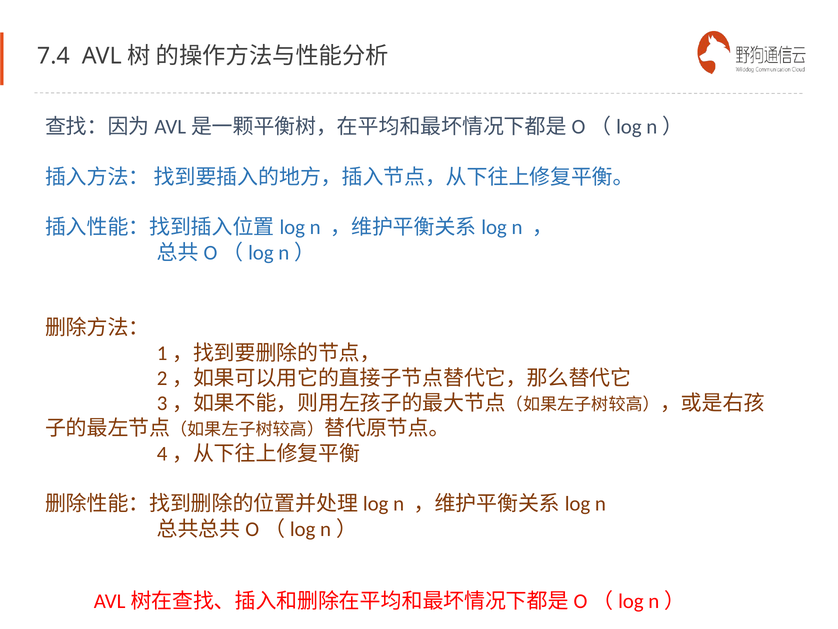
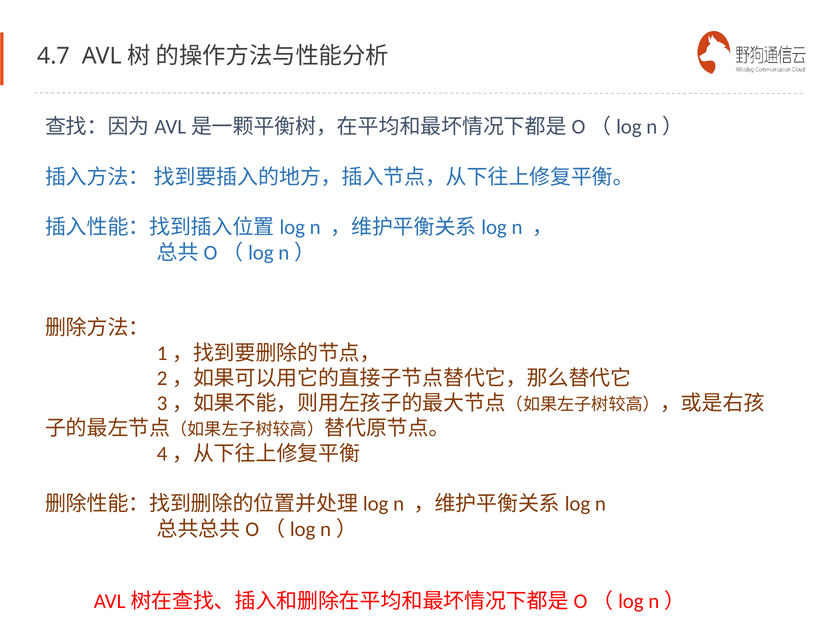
7.4: 7.4 -> 4.7
